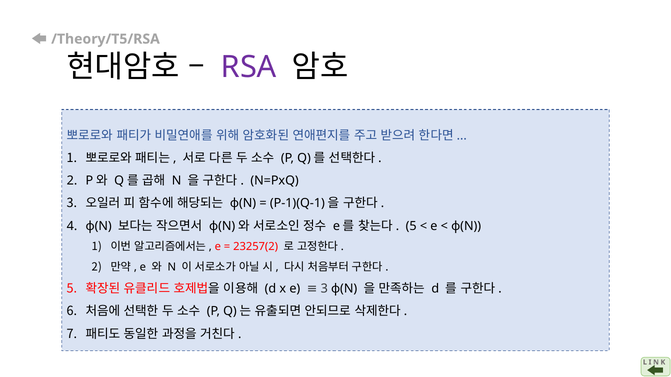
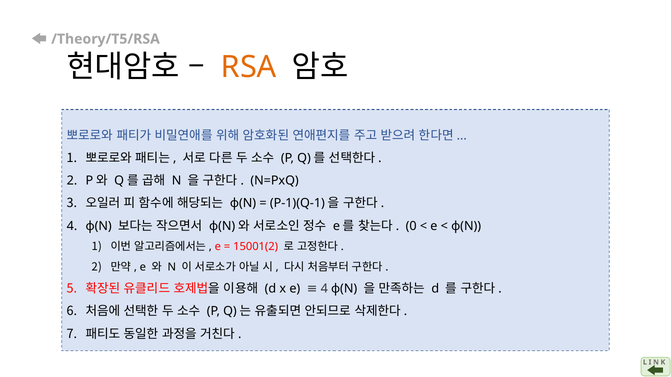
RSA colour: purple -> orange
5 at (411, 226): 5 -> 0
23257(2: 23257(2 -> 15001(2
e 3: 3 -> 4
